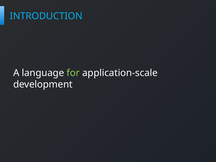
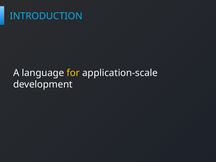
for colour: light green -> yellow
